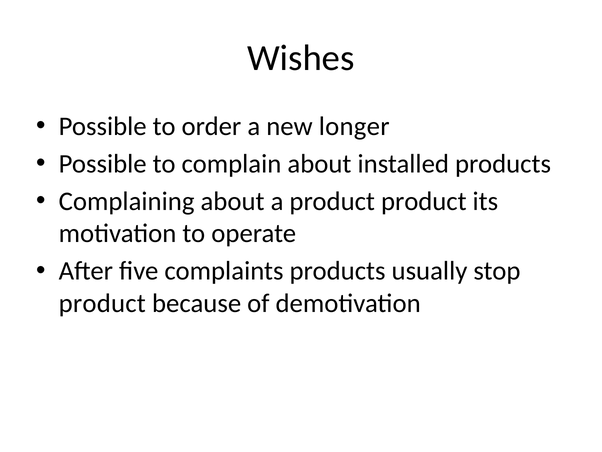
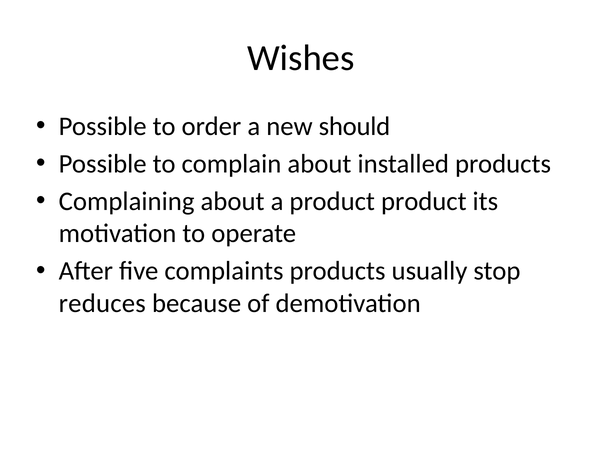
longer: longer -> should
product at (102, 303): product -> reduces
